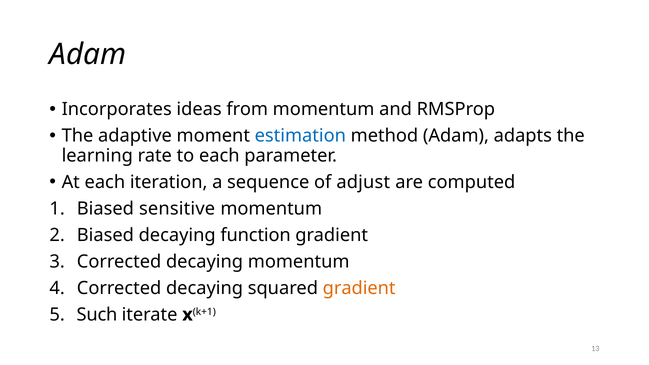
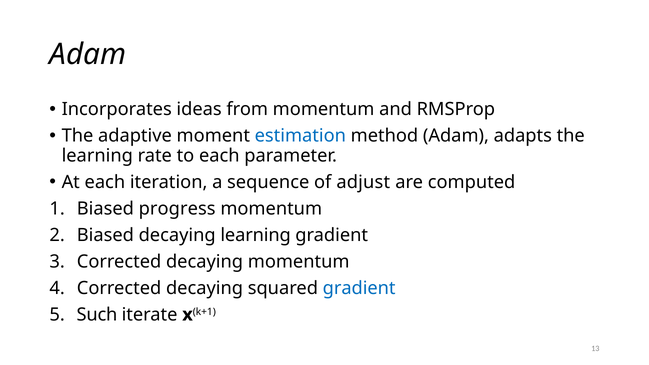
sensitive: sensitive -> progress
decaying function: function -> learning
gradient at (359, 288) colour: orange -> blue
